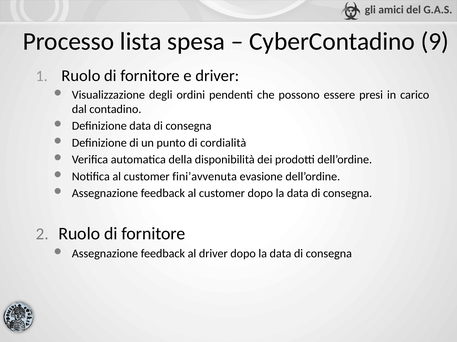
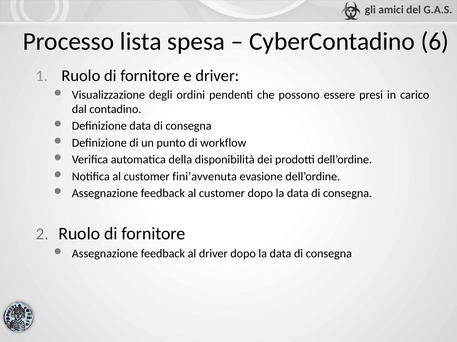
9: 9 -> 6
cordialità: cordialità -> workflow
